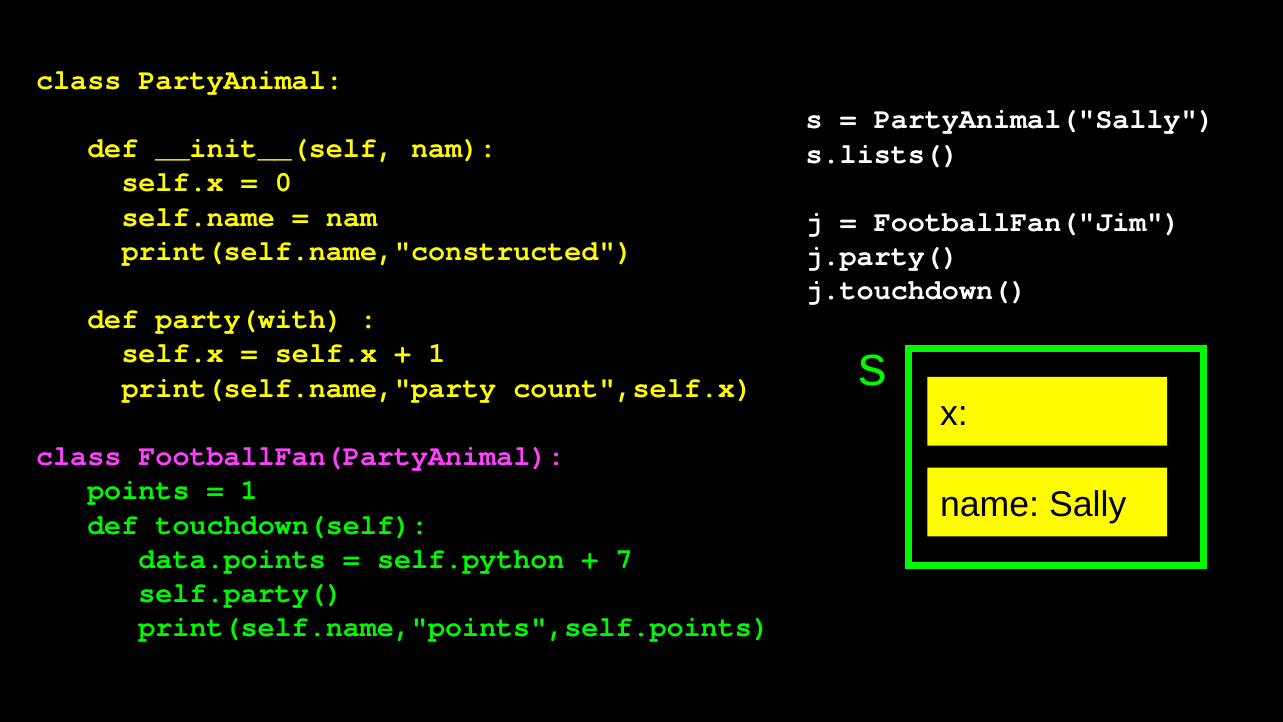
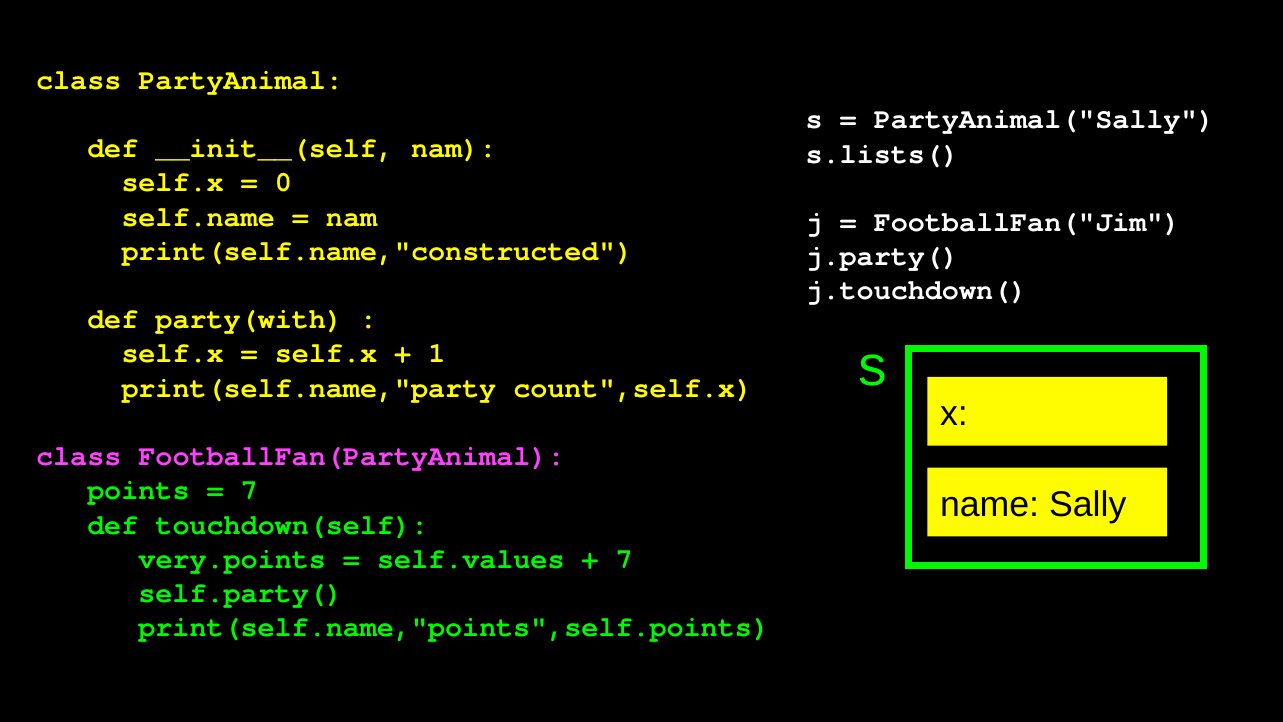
1 at (249, 490): 1 -> 7
data.points: data.points -> very.points
self.python: self.python -> self.values
